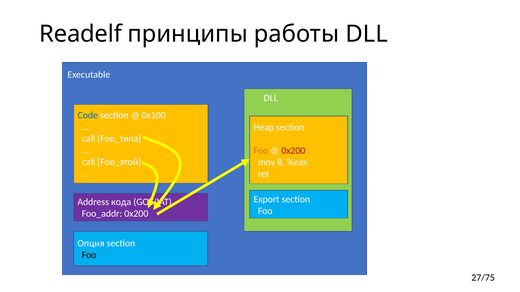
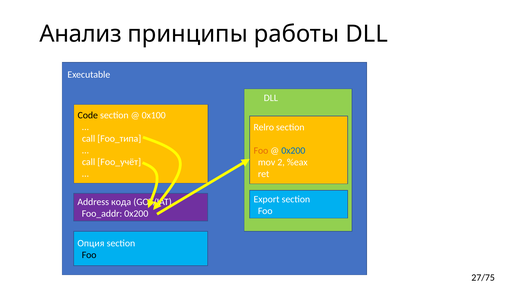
Readelf: Readelf -> Анализ
Code colour: blue -> black
Heap: Heap -> Relro
0x200 at (293, 151) colour: red -> blue
Foo_этой: Foo_этой -> Foo_учёт
8: 8 -> 2
